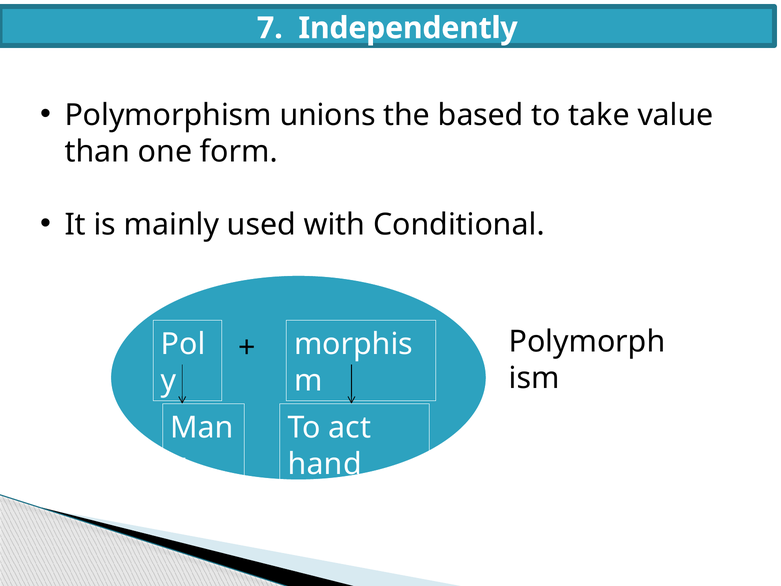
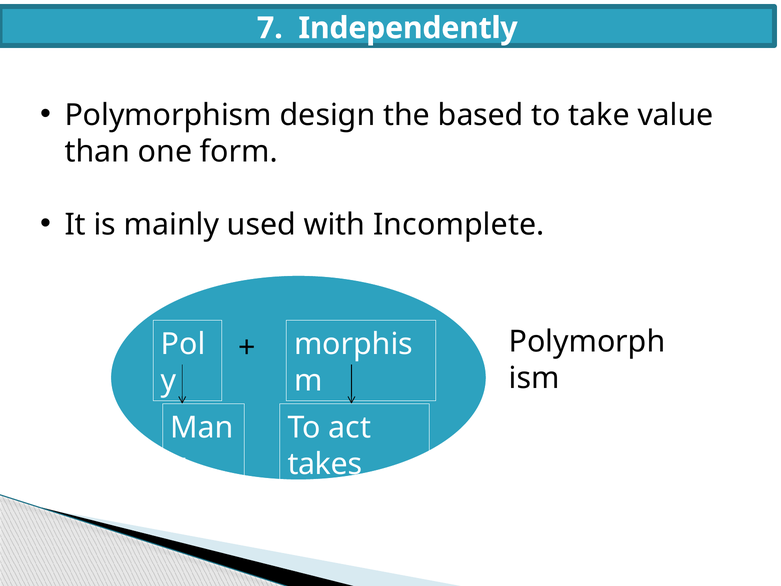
unions: unions -> design
Conditional: Conditional -> Incomplete
hand: hand -> takes
